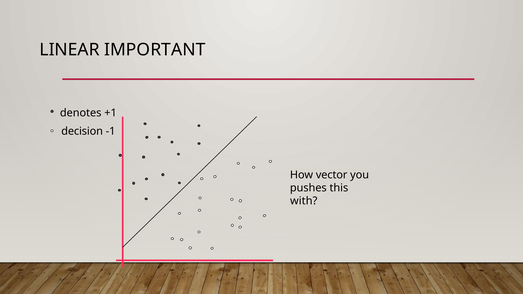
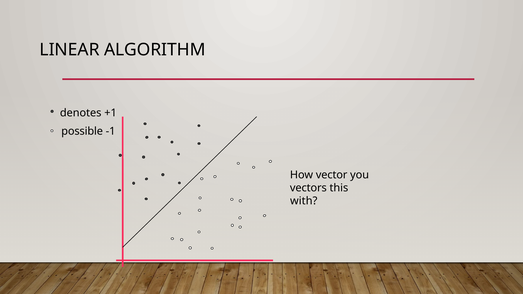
IMPORTANT: IMPORTANT -> ALGORITHM
decision: decision -> possible
pushes: pushes -> vectors
